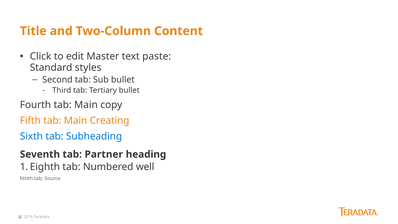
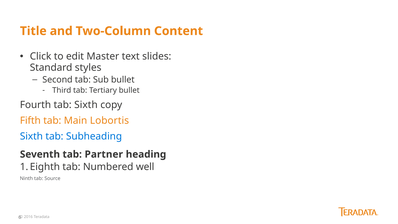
paste: paste -> slides
Main at (86, 105): Main -> Sixth
Creating: Creating -> Lobortis
